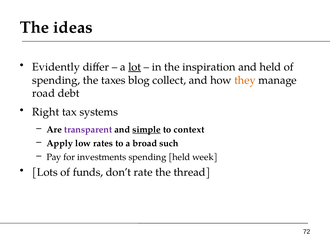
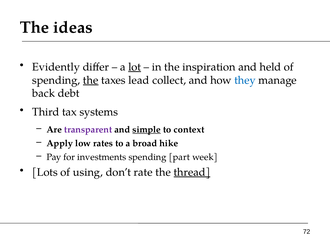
the at (91, 80) underline: none -> present
blog: blog -> lead
they colour: orange -> blue
road: road -> back
Right: Right -> Third
such: such -> hike
spending held: held -> part
funds: funds -> using
thread underline: none -> present
